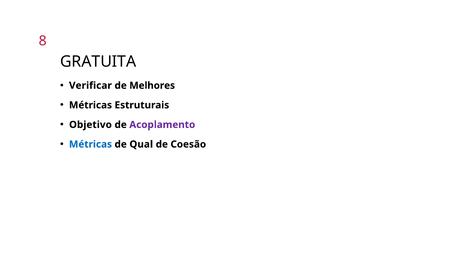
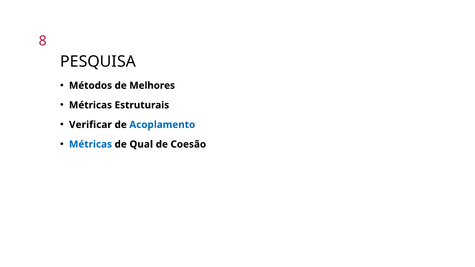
GRATUITA: GRATUITA -> PESQUISA
Verificar: Verificar -> Métodos
Objetivo: Objetivo -> Verificar
Acoplamento colour: purple -> blue
